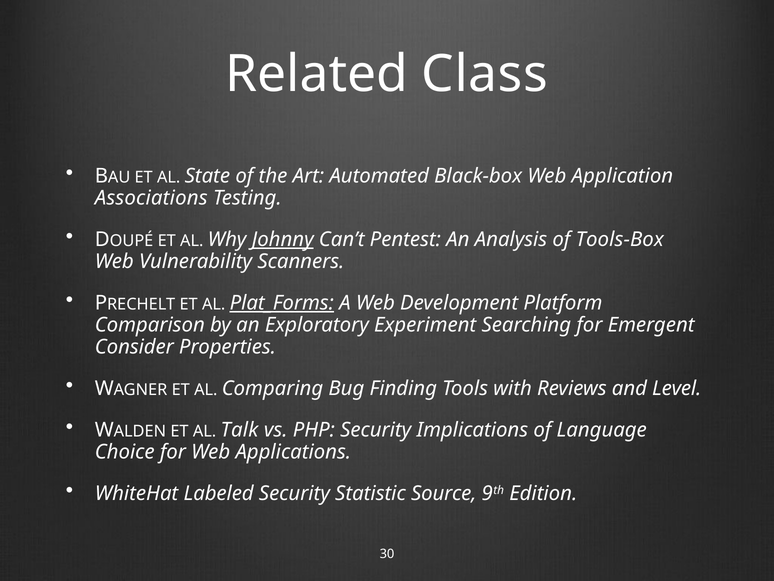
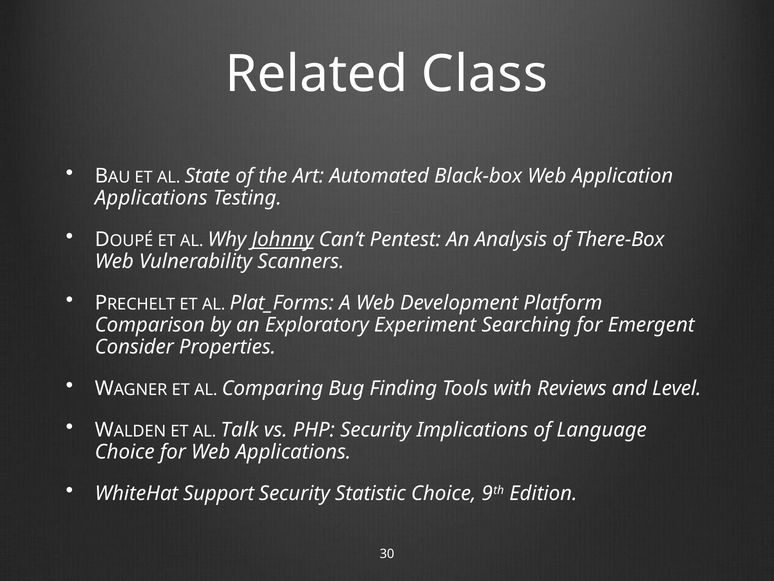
Associations at (151, 198): Associations -> Applications
Tools-Box: Tools-Box -> There-Box
Plat_Forms underline: present -> none
Labeled: Labeled -> Support
Statistic Source: Source -> Choice
